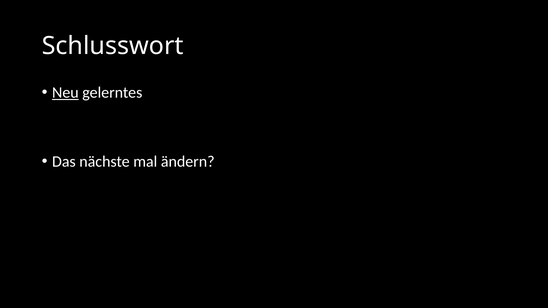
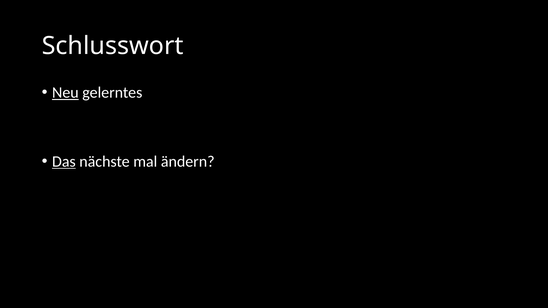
Das underline: none -> present
